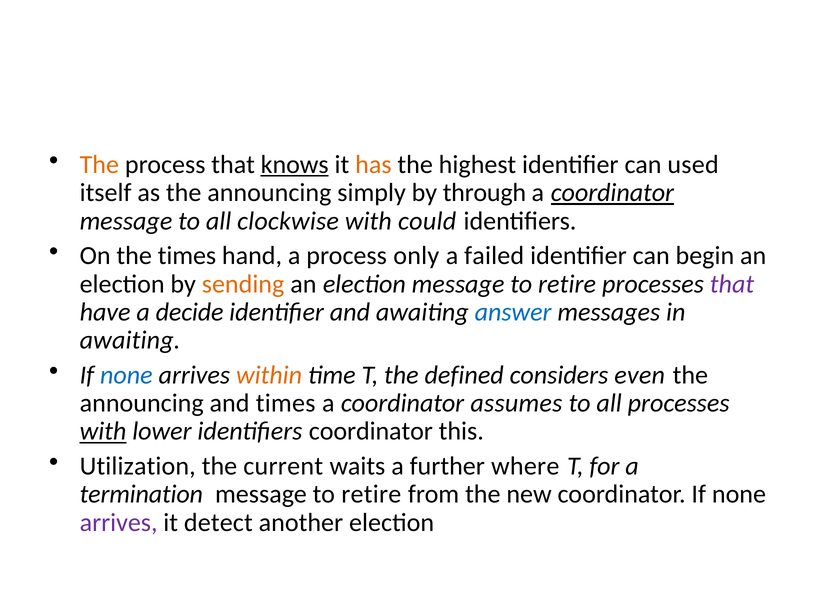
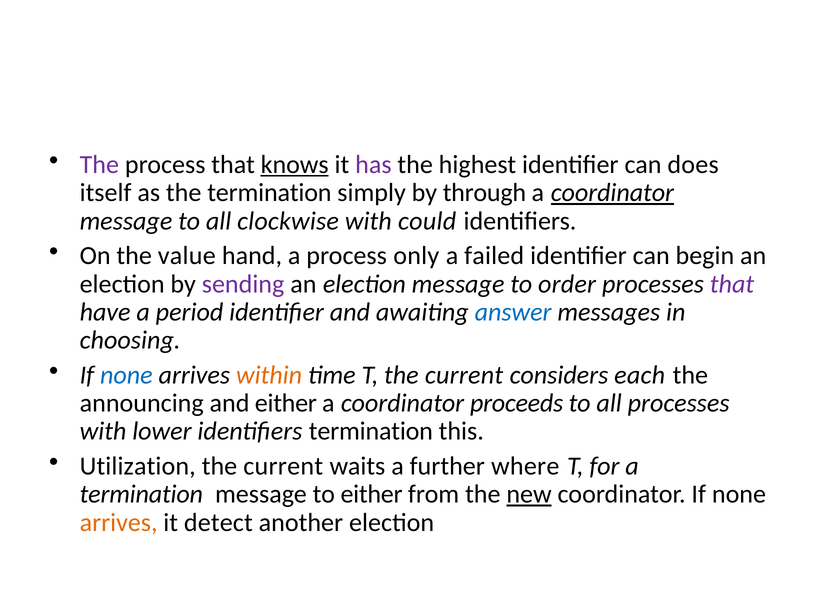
The at (99, 165) colour: orange -> purple
has colour: orange -> purple
used: used -> does
as the announcing: announcing -> termination
the times: times -> value
sending colour: orange -> purple
election message to retire: retire -> order
decide: decide -> period
awaiting at (130, 340): awaiting -> choosing
T the defined: defined -> current
even: even -> each
and times: times -> either
assumes: assumes -> proceeds
with at (103, 431) underline: present -> none
identifiers coordinator: coordinator -> termination
retire at (371, 494): retire -> either
new underline: none -> present
arrives at (119, 522) colour: purple -> orange
